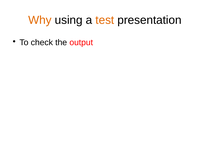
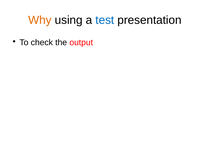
test colour: orange -> blue
